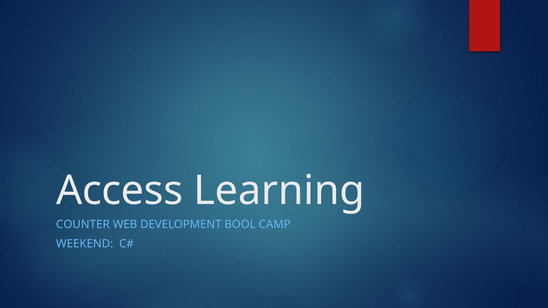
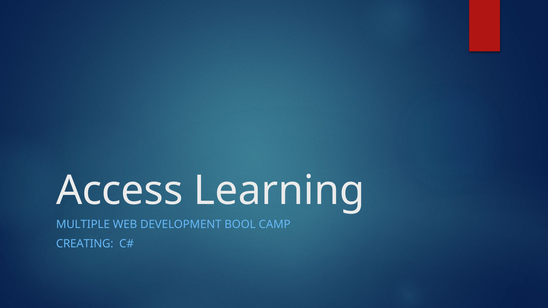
COUNTER: COUNTER -> MULTIPLE
WEEKEND: WEEKEND -> CREATING
